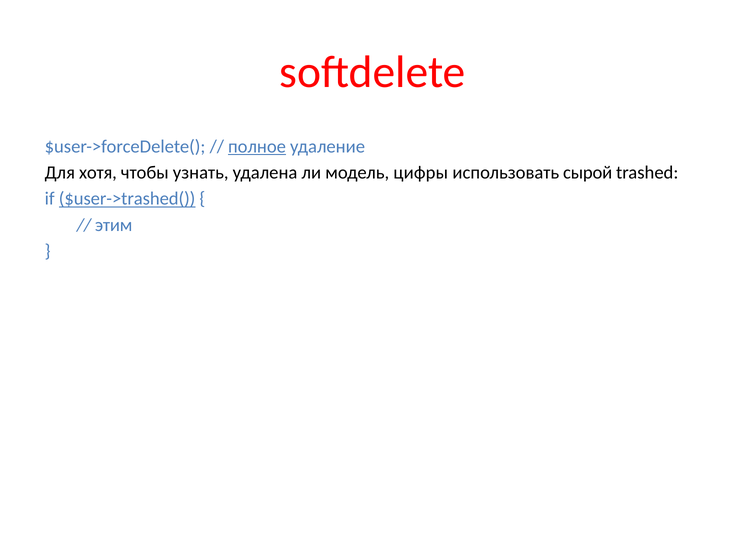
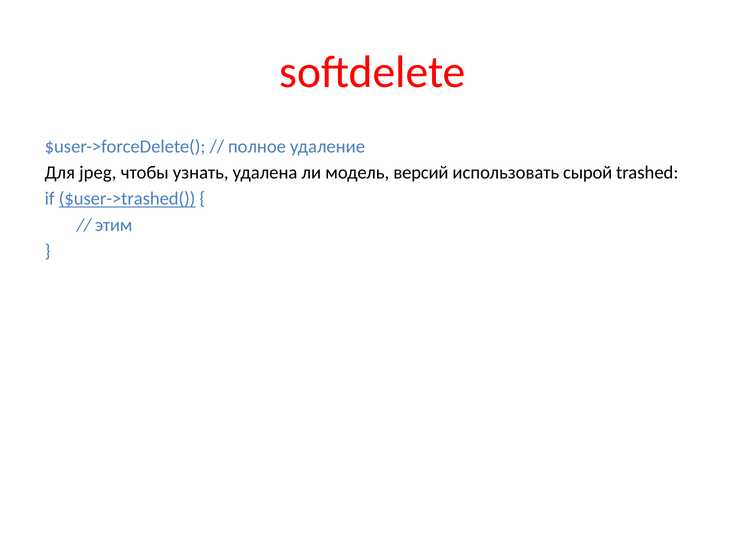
полное underline: present -> none
хотя: хотя -> jpeg
цифры: цифры -> версий
